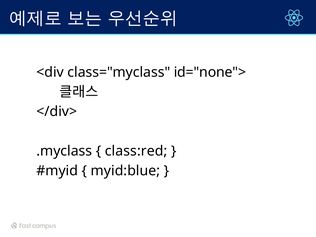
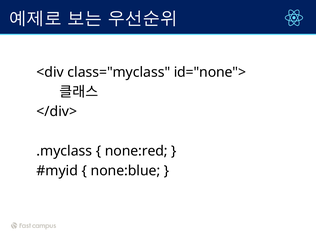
class:red: class:red -> none:red
myid:blue: myid:blue -> none:blue
